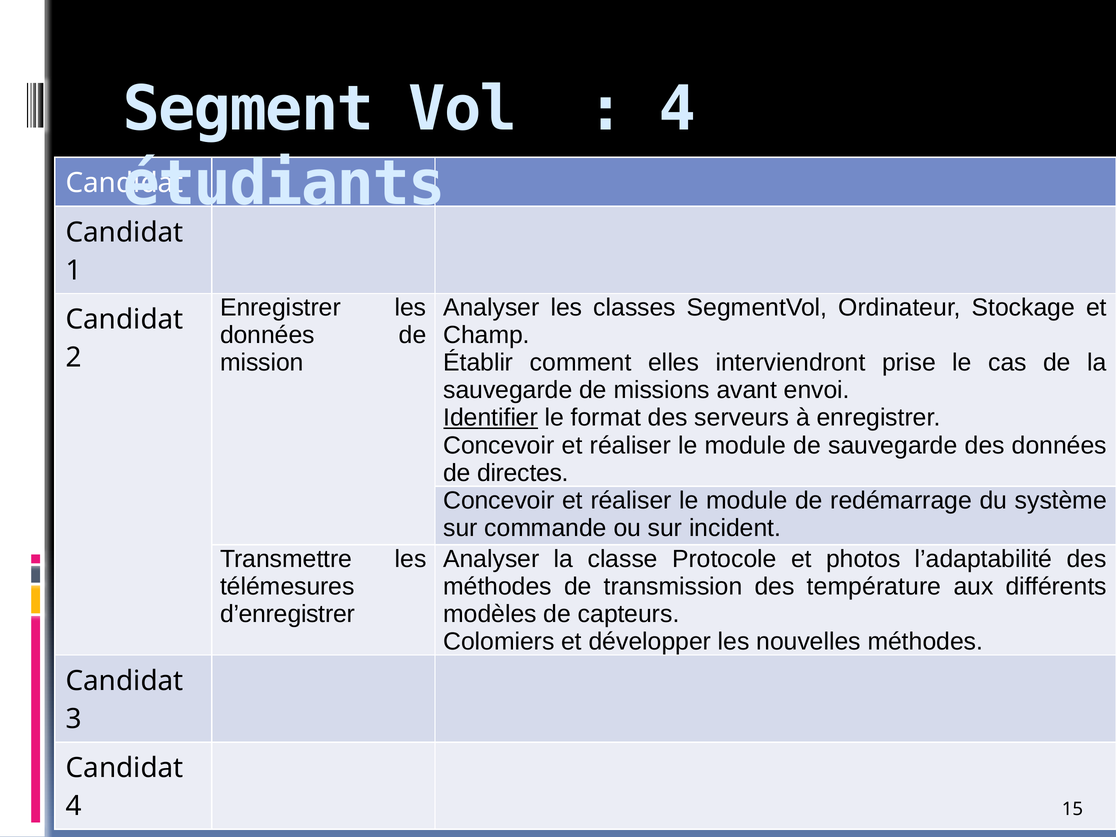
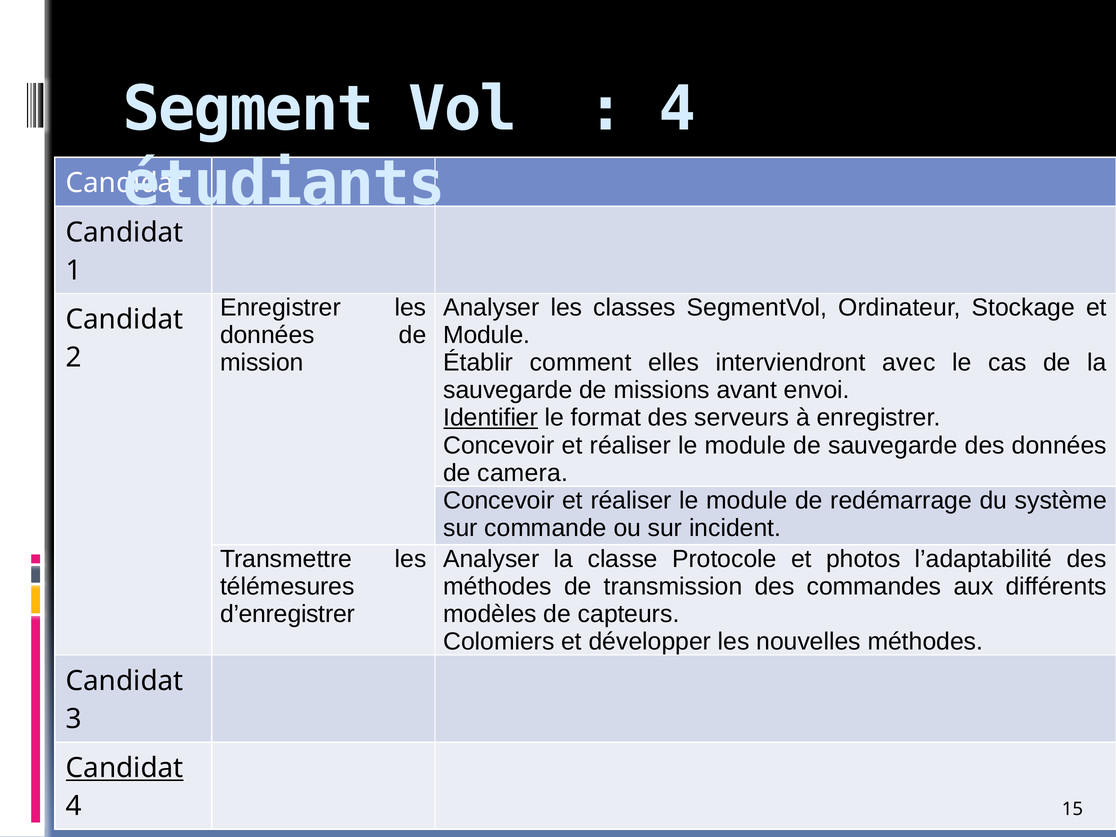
Champ at (487, 335): Champ -> Module
prise: prise -> avec
directes: directes -> camera
température: température -> commandes
Candidat at (125, 768) underline: none -> present
